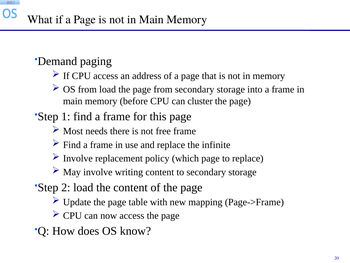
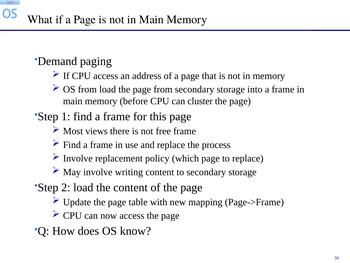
needs: needs -> views
infinite: infinite -> process
